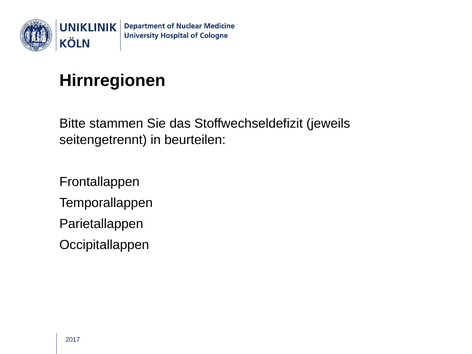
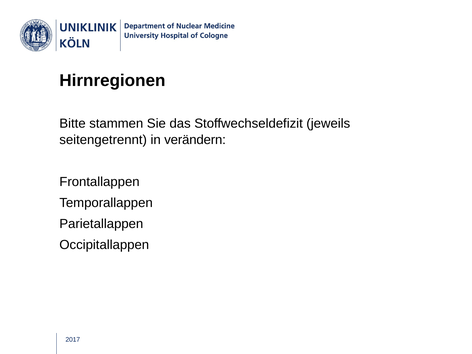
beurteilen: beurteilen -> verändern
